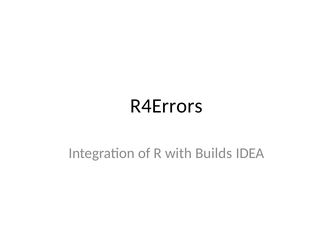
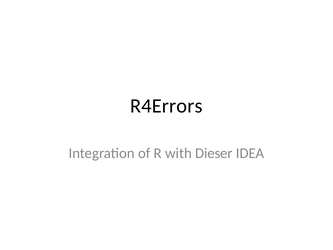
Builds: Builds -> Dieser
